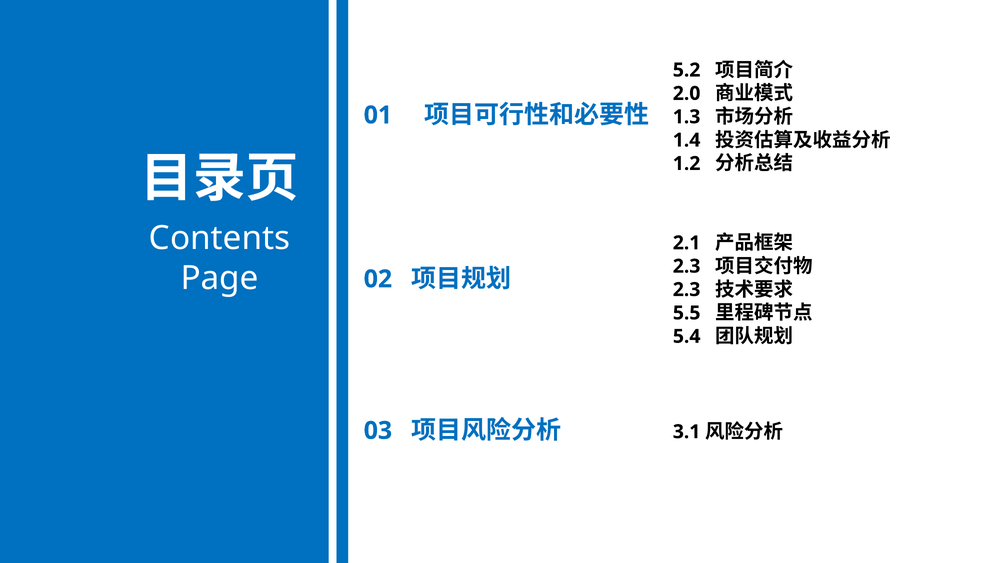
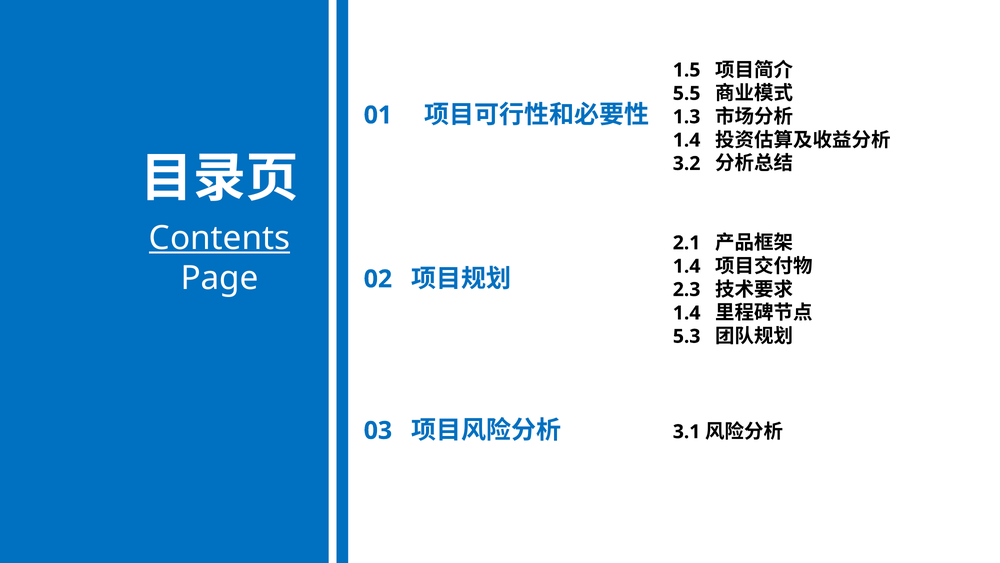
5.2: 5.2 -> 1.5
2.0: 2.0 -> 5.5
1.2: 1.2 -> 3.2
Contents underline: none -> present
2.3 at (687, 266): 2.3 -> 1.4
5.5 at (687, 313): 5.5 -> 1.4
5.4: 5.4 -> 5.3
